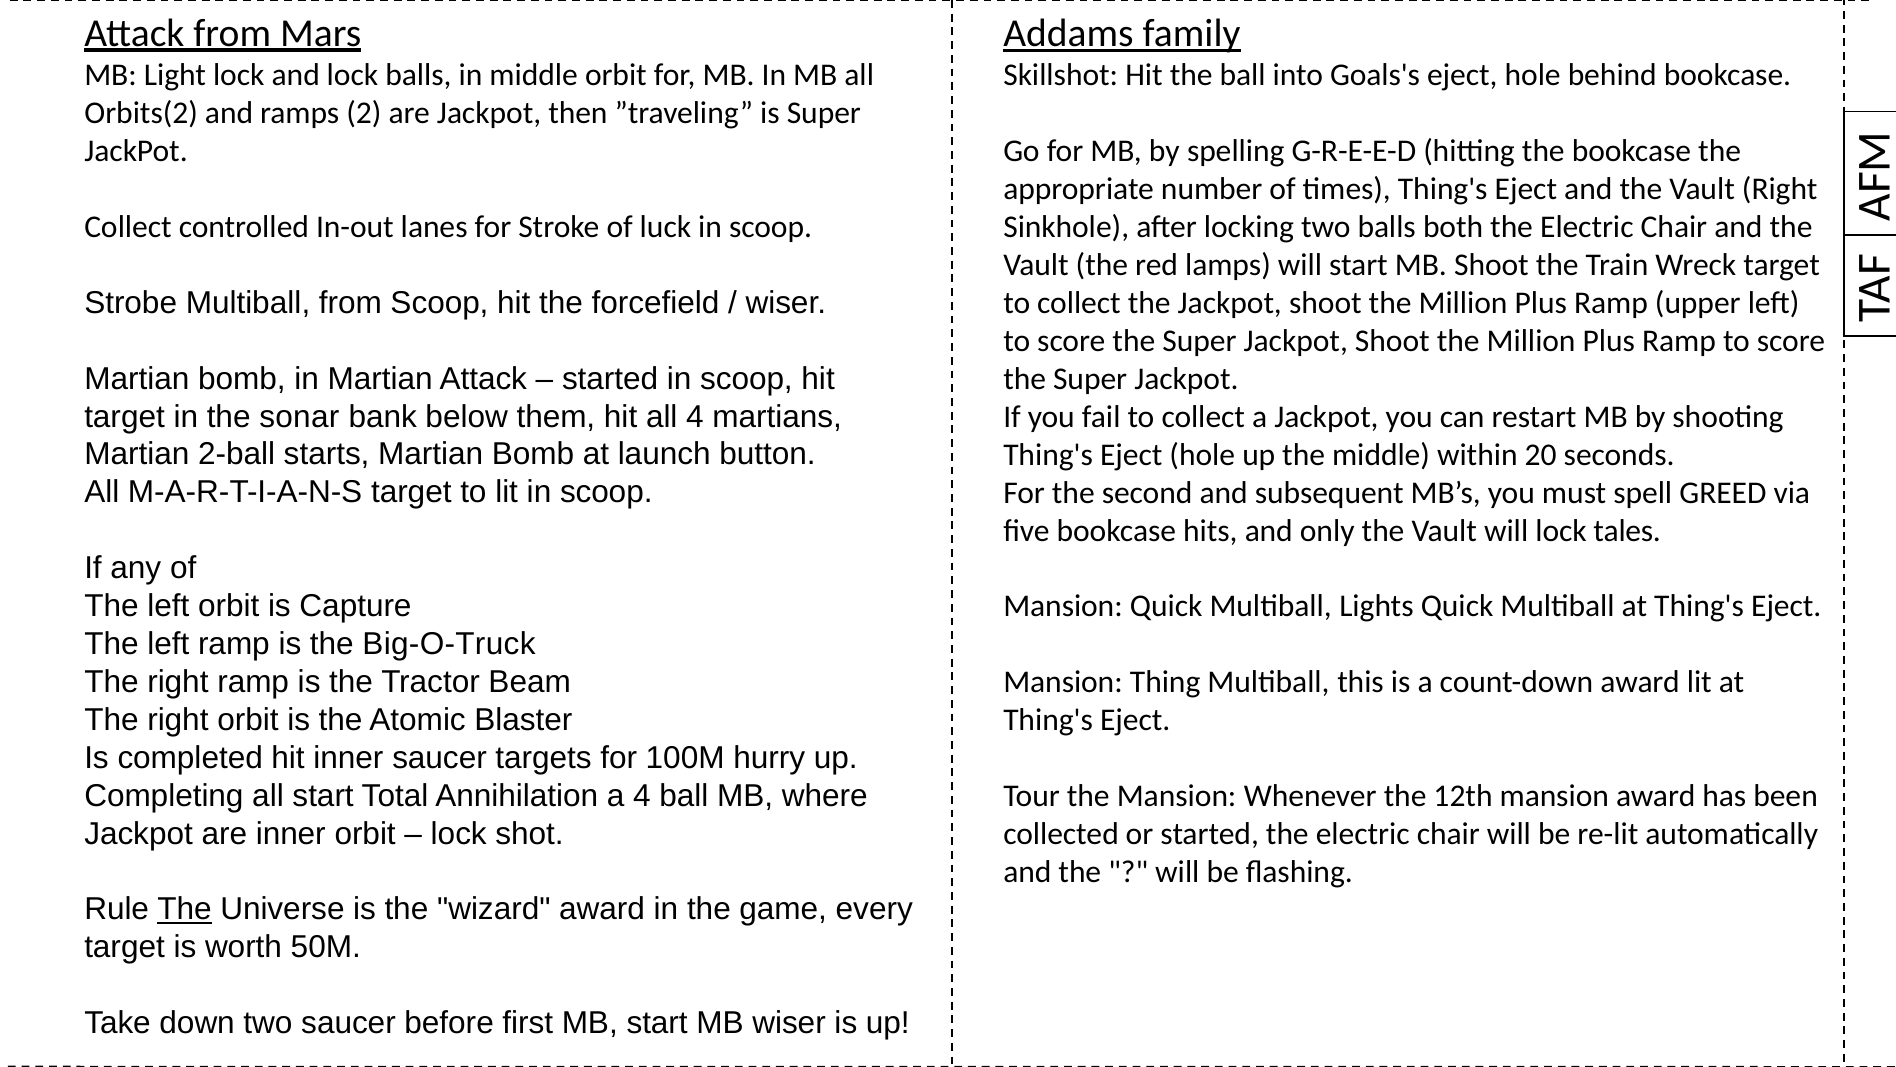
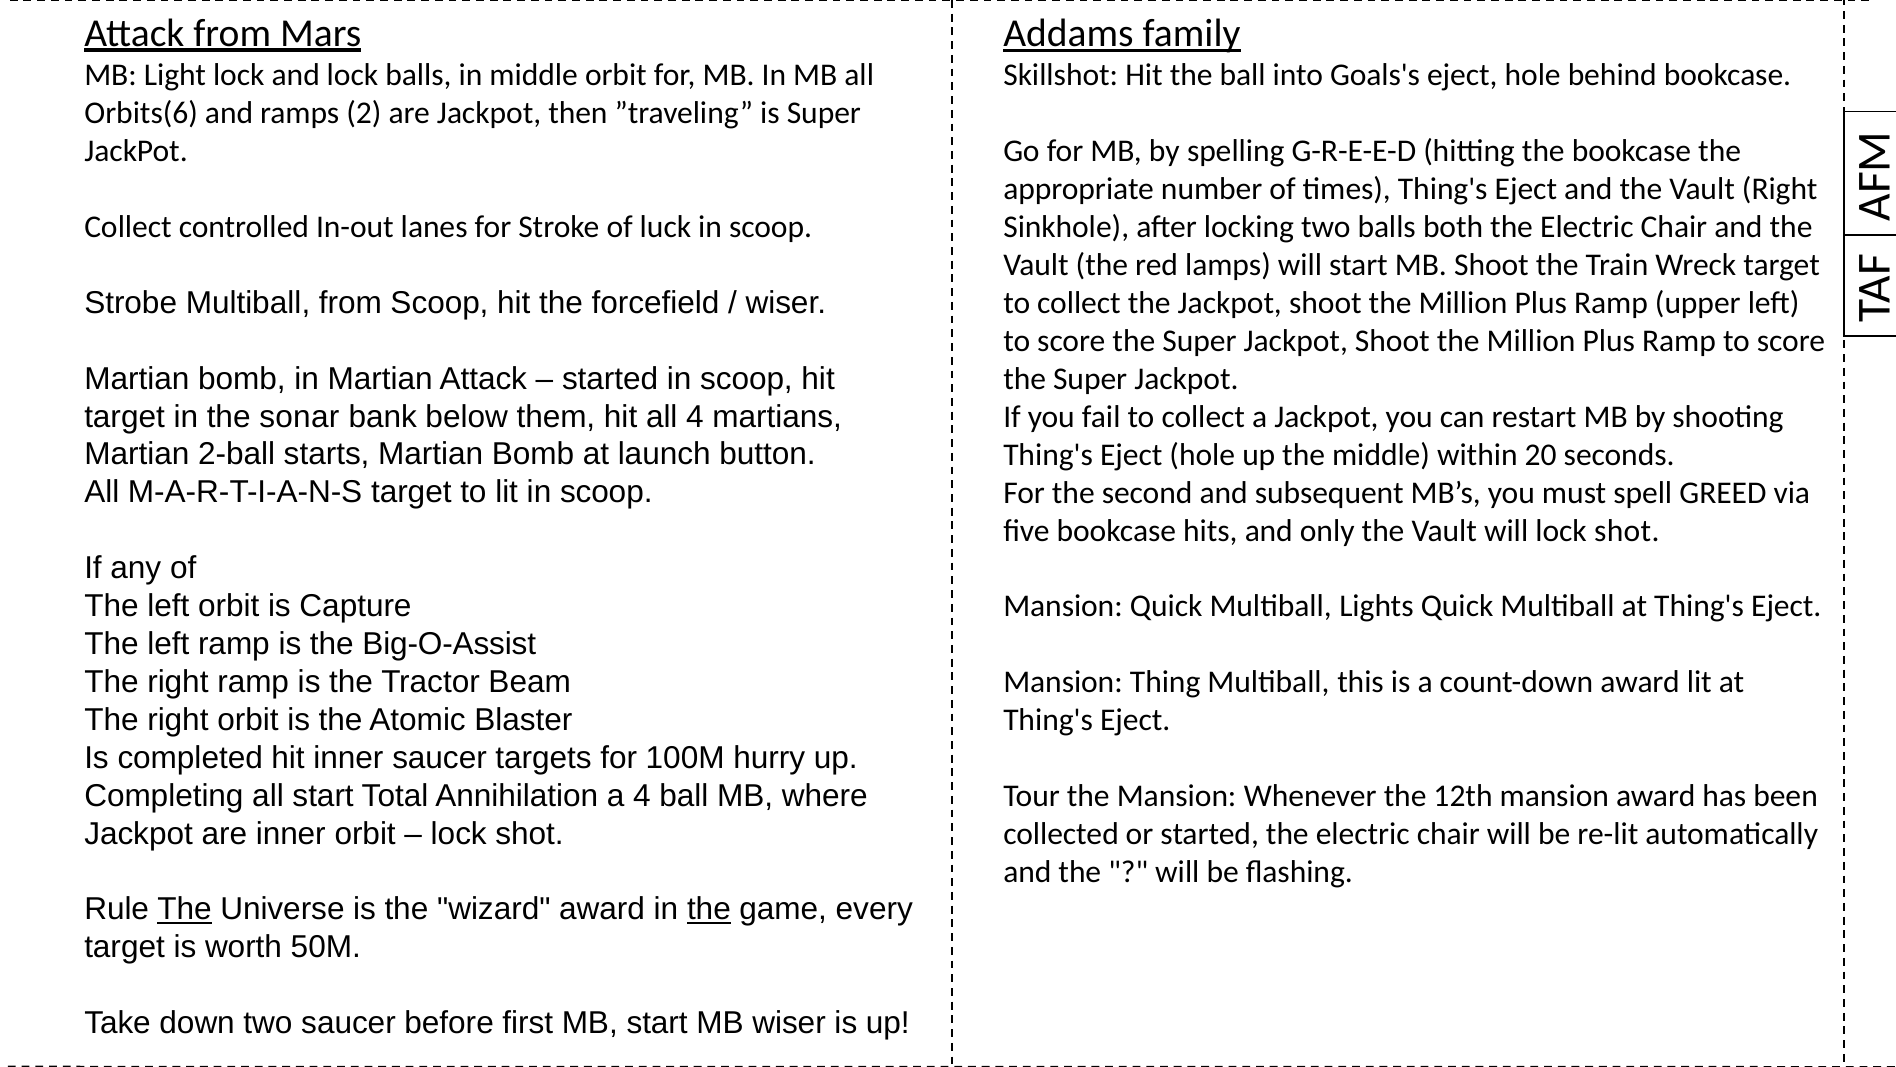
Orbits(2: Orbits(2 -> Orbits(6
will lock tales: tales -> shot
Big-O-Truck: Big-O-Truck -> Big-O-Assist
the at (709, 909) underline: none -> present
